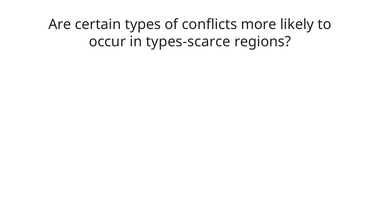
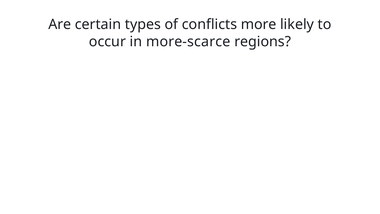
types-scarce: types-scarce -> more-scarce
